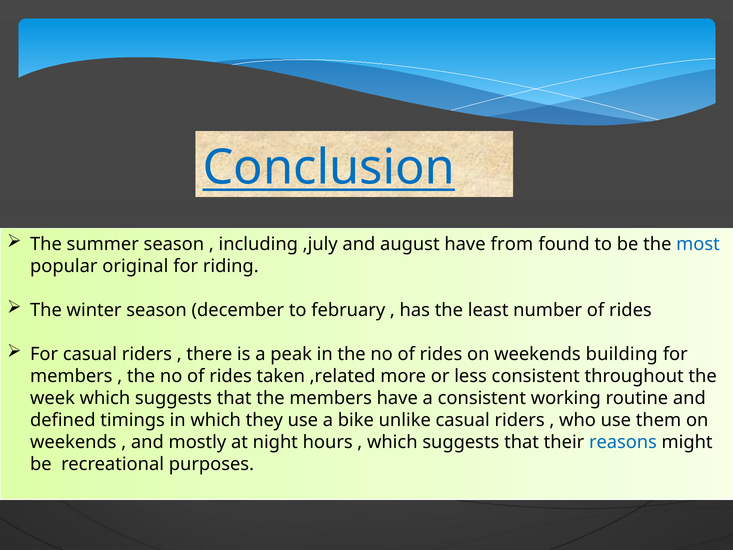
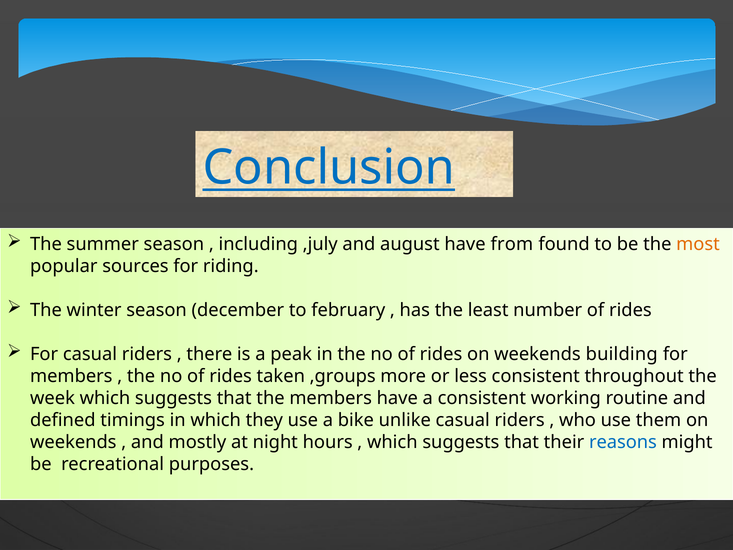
most colour: blue -> orange
original: original -> sources
,related: ,related -> ,groups
